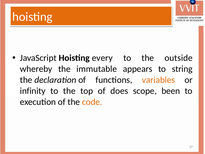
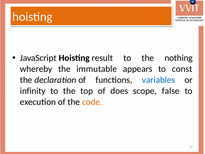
every: every -> result
outside: outside -> nothing
string: string -> const
variables colour: orange -> blue
been: been -> false
